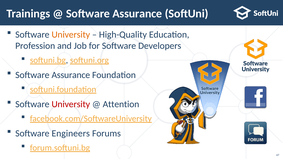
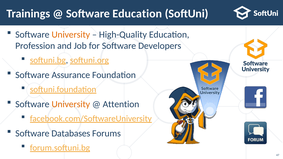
Assurance at (137, 14): Assurance -> Education
University at (71, 104) colour: red -> orange
Engineers: Engineers -> Databases
